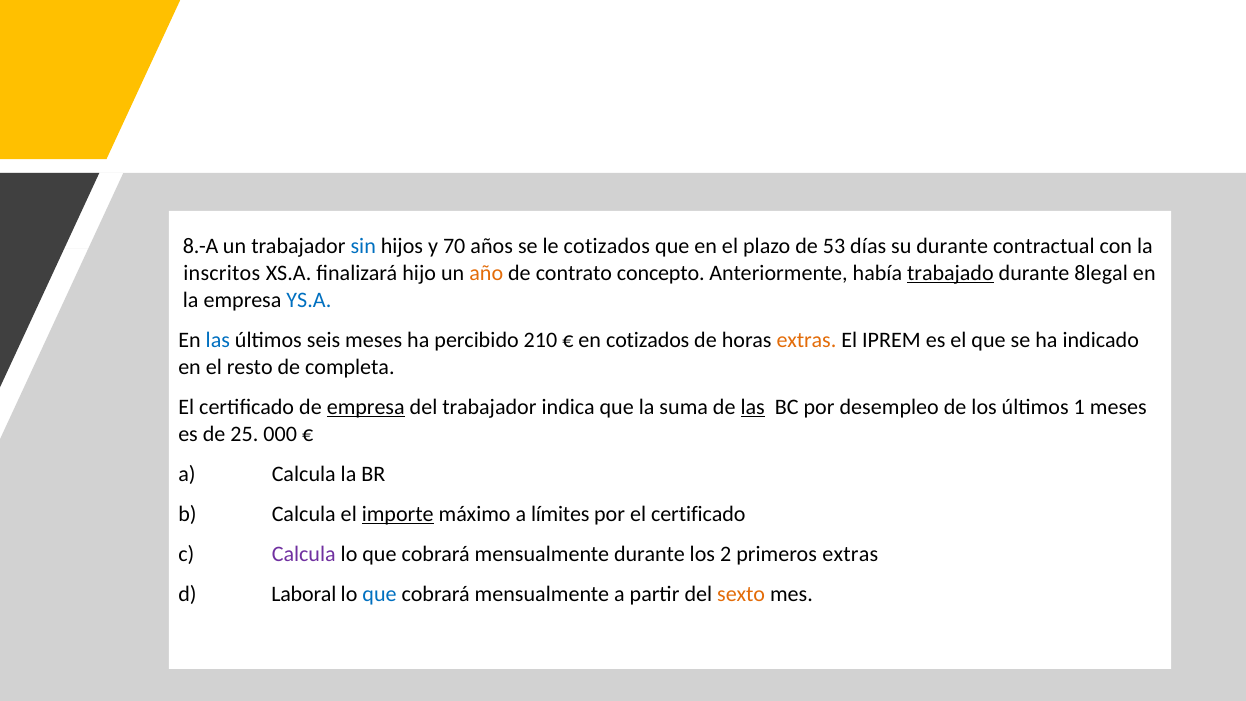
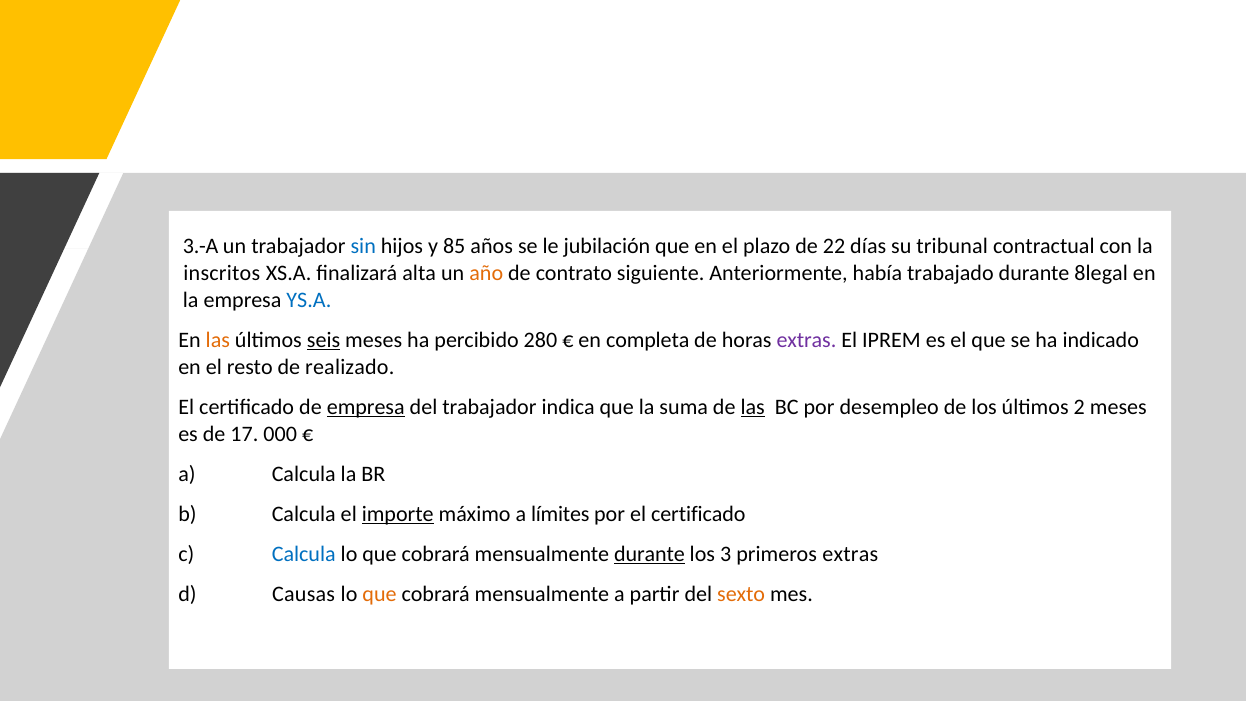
8.-A: 8.-A -> 3.-A
70: 70 -> 85
le cotizados: cotizados -> jubilación
53: 53 -> 22
su durante: durante -> tribunal
hijo: hijo -> alta
concepto: concepto -> siguiente
trabajado underline: present -> none
las at (218, 340) colour: blue -> orange
seis underline: none -> present
210: 210 -> 280
en cotizados: cotizados -> completa
extras at (806, 340) colour: orange -> purple
completa: completa -> realizado
1: 1 -> 2
25: 25 -> 17
Calcula at (304, 554) colour: purple -> blue
durante at (649, 554) underline: none -> present
2: 2 -> 3
Laboral: Laboral -> Causas
que at (380, 594) colour: blue -> orange
